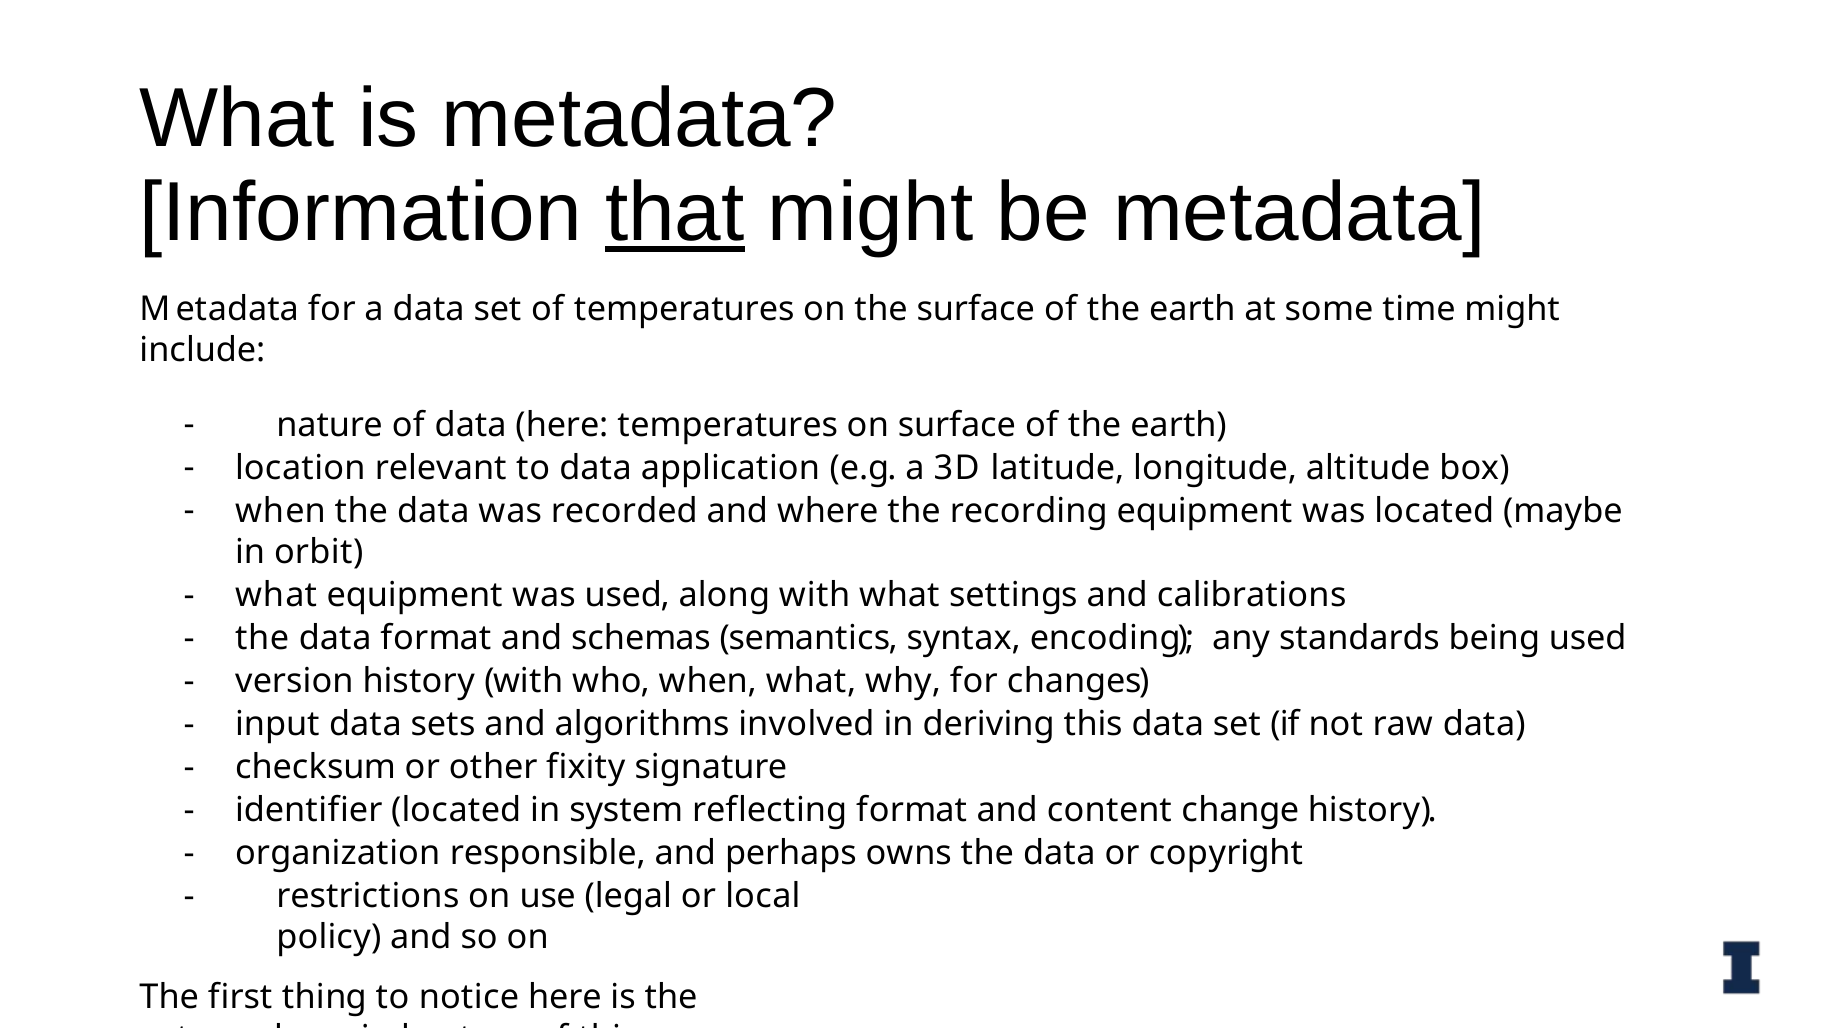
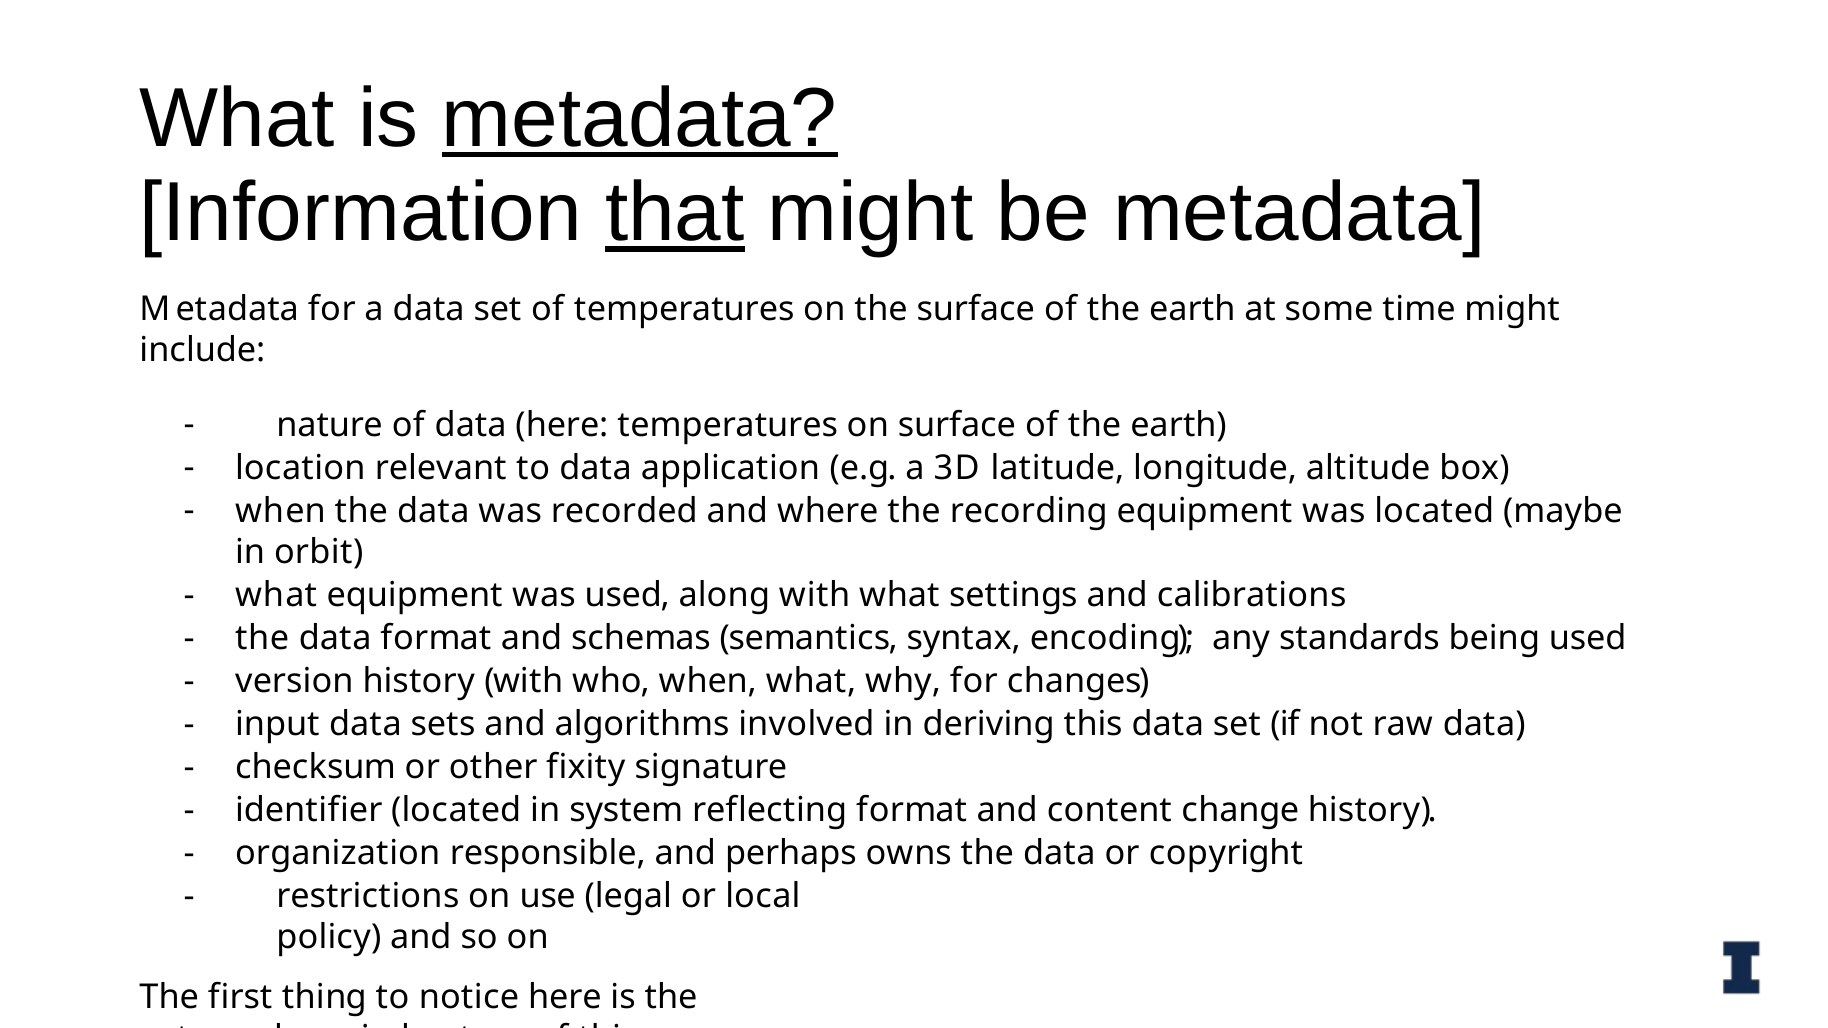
metadata at (640, 118) underline: none -> present
